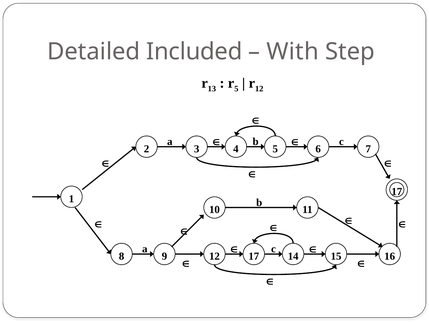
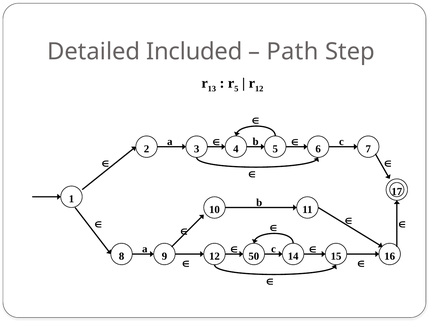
With: With -> Path
12 17: 17 -> 50
